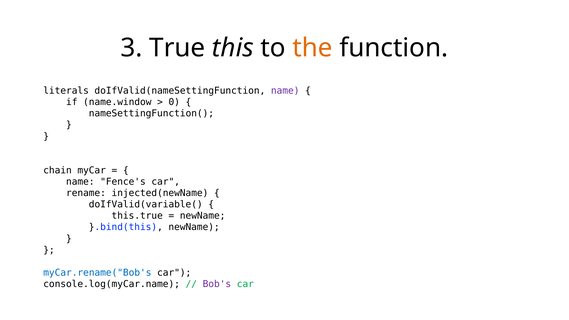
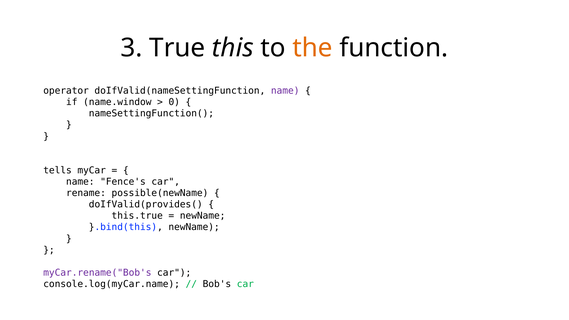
literals: literals -> operator
chain: chain -> tells
injected(newName: injected(newName -> possible(newName
doIfValid(variable(: doIfValid(variable( -> doIfValid(provides(
myCar.rename("Bob's colour: blue -> purple
Bob's colour: purple -> black
